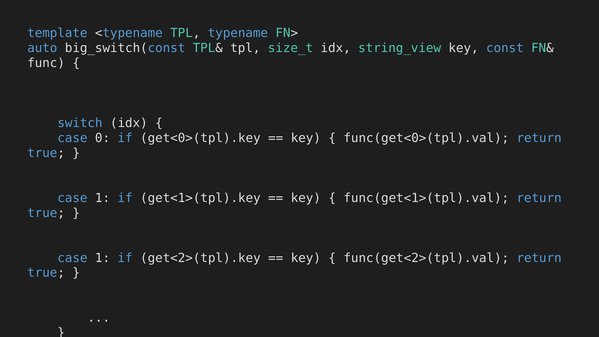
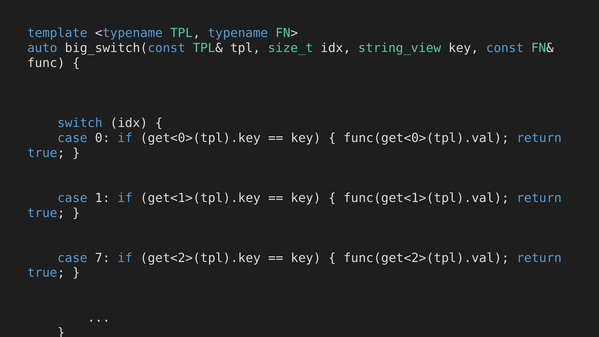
1 at (103, 258): 1 -> 7
